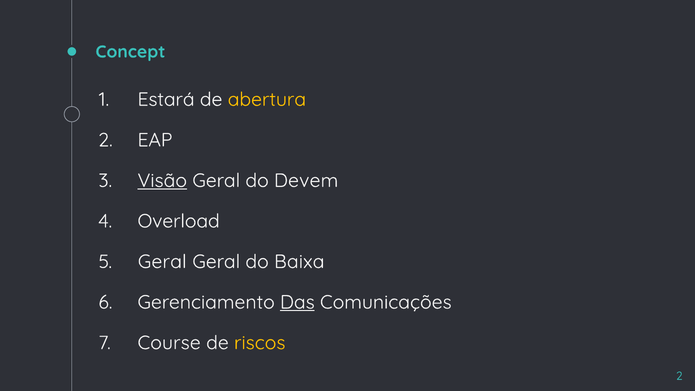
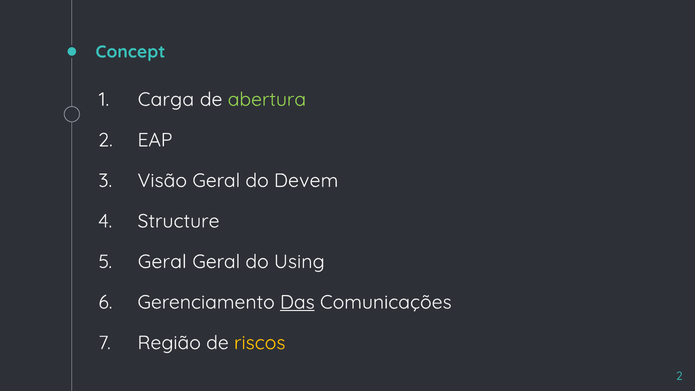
Estará: Estará -> Carga
abertura colour: yellow -> light green
Visão underline: present -> none
Overload: Overload -> Structure
Baixa: Baixa -> Using
Course: Course -> Região
